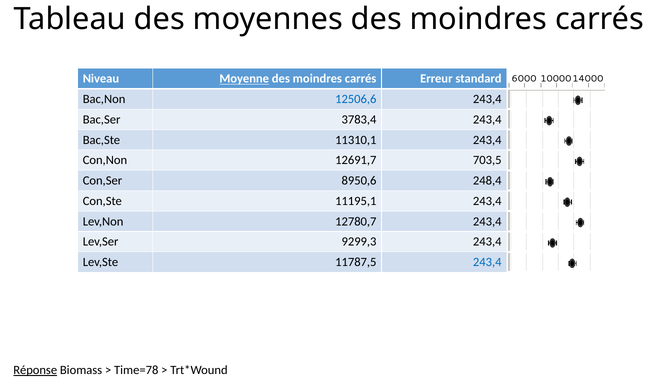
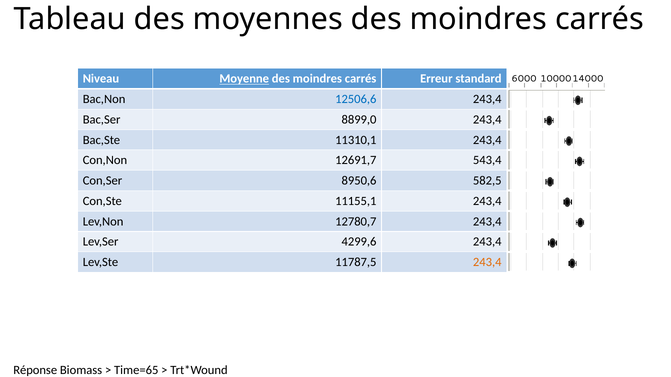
3783,4: 3783,4 -> 8899,0
703,5: 703,5 -> 543,4
248,4: 248,4 -> 582,5
11195,1: 11195,1 -> 11155,1
9299,3: 9299,3 -> 4299,6
243,4 at (487, 263) colour: blue -> orange
Réponse underline: present -> none
Time=78: Time=78 -> Time=65
